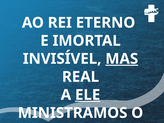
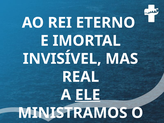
MAS underline: present -> none
